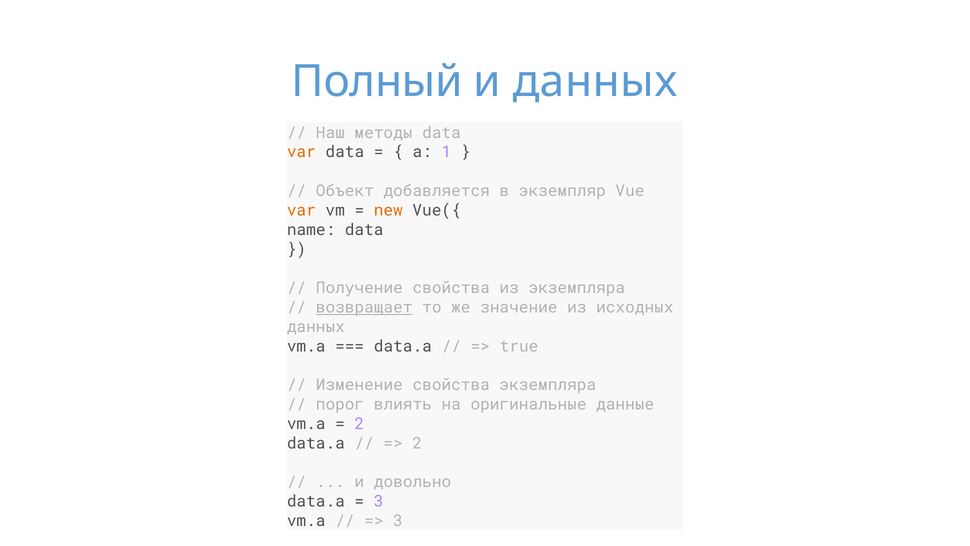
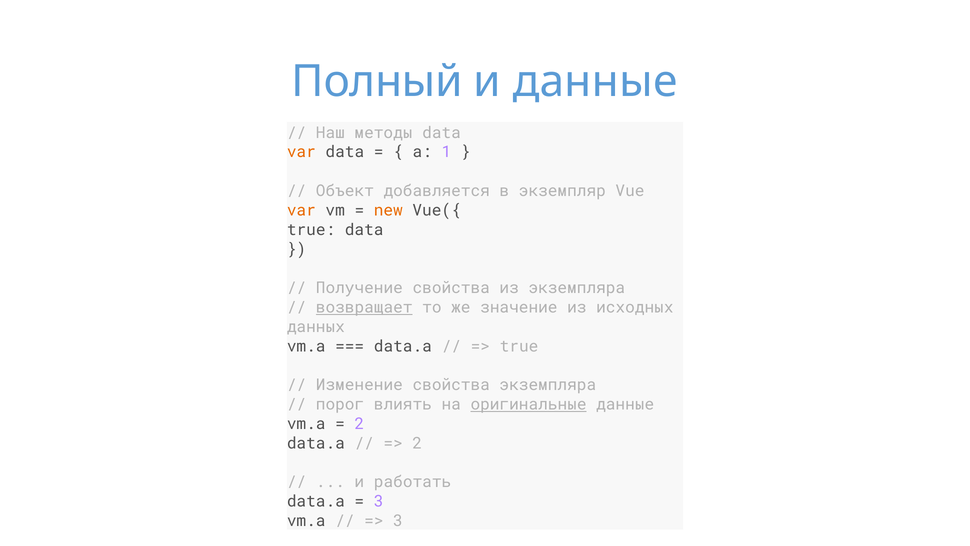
и данных: данных -> данные
name at (311, 230): name -> true
оригинальные underline: none -> present
довольно: довольно -> работать
